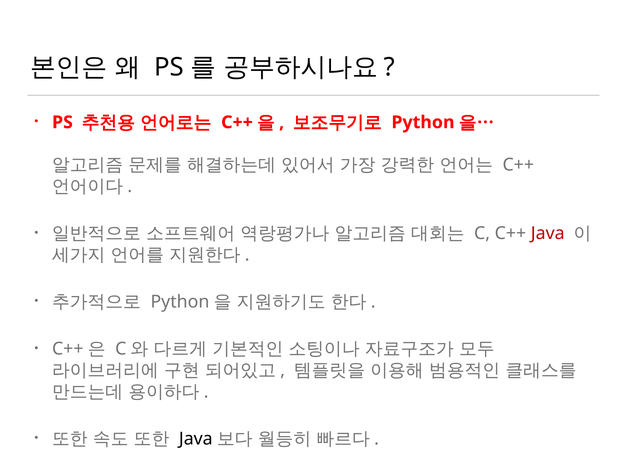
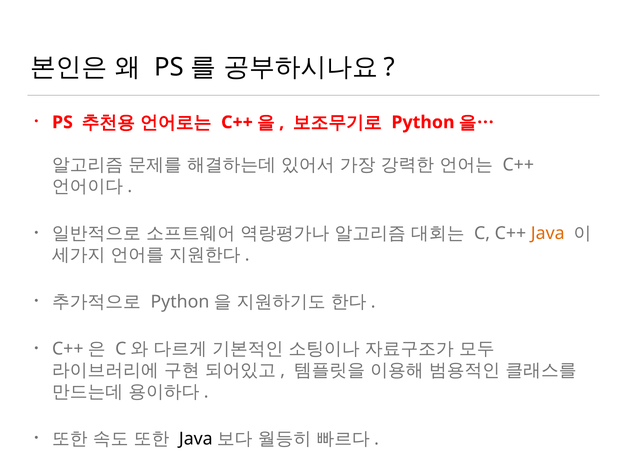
Java at (548, 233) colour: red -> orange
